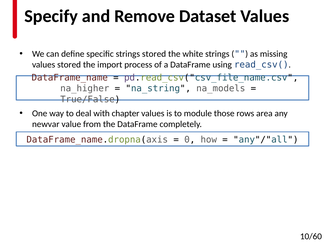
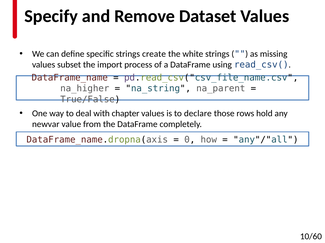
strings stored: stored -> create
values stored: stored -> subset
na_models: na_models -> na_parent
module: module -> declare
area: area -> hold
